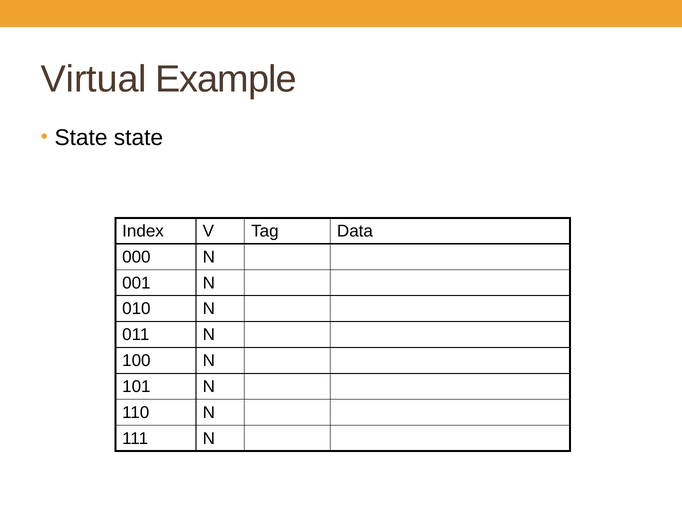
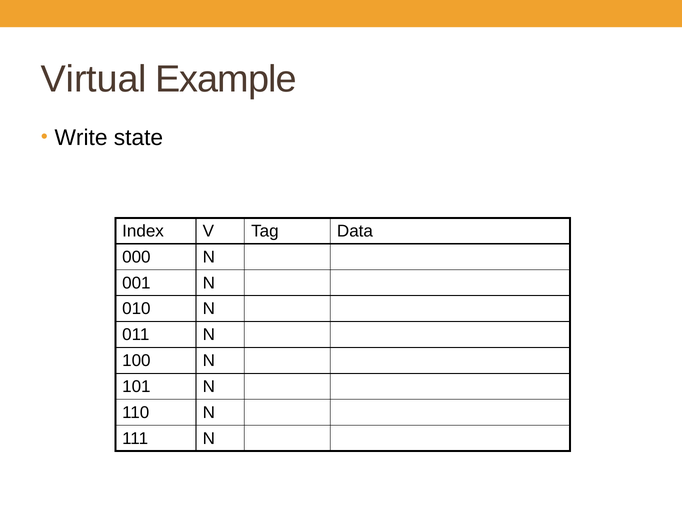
State at (81, 138): State -> Write
